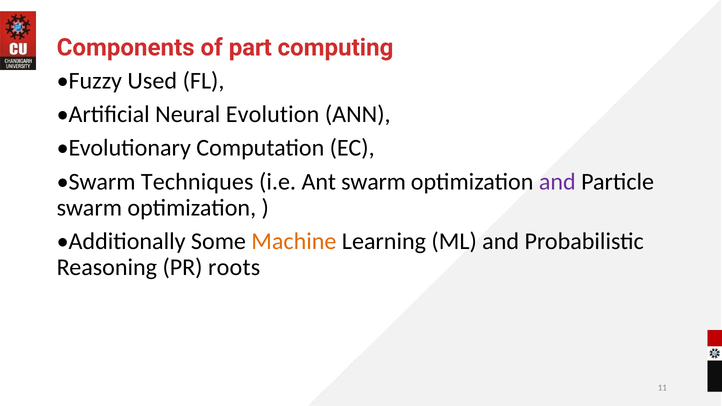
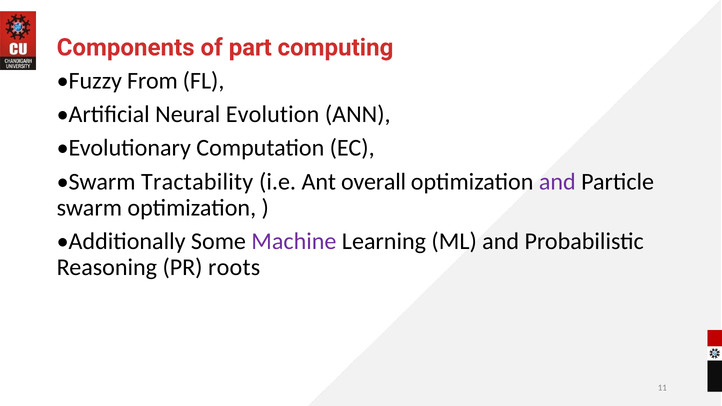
Used: Used -> From
Techniques: Techniques -> Tractability
Ant swarm: swarm -> overall
Machine colour: orange -> purple
